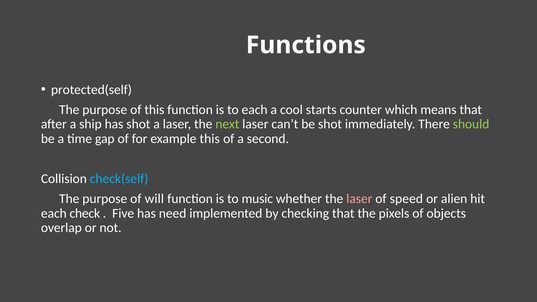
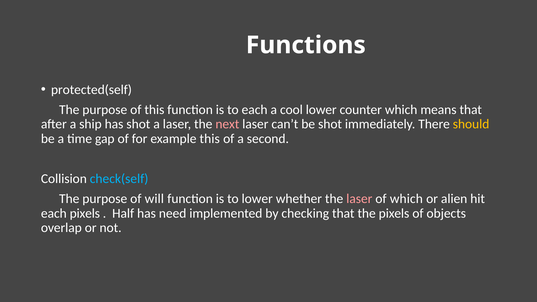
cool starts: starts -> lower
next colour: light green -> pink
should colour: light green -> yellow
to music: music -> lower
of speed: speed -> which
each check: check -> pixels
Five: Five -> Half
